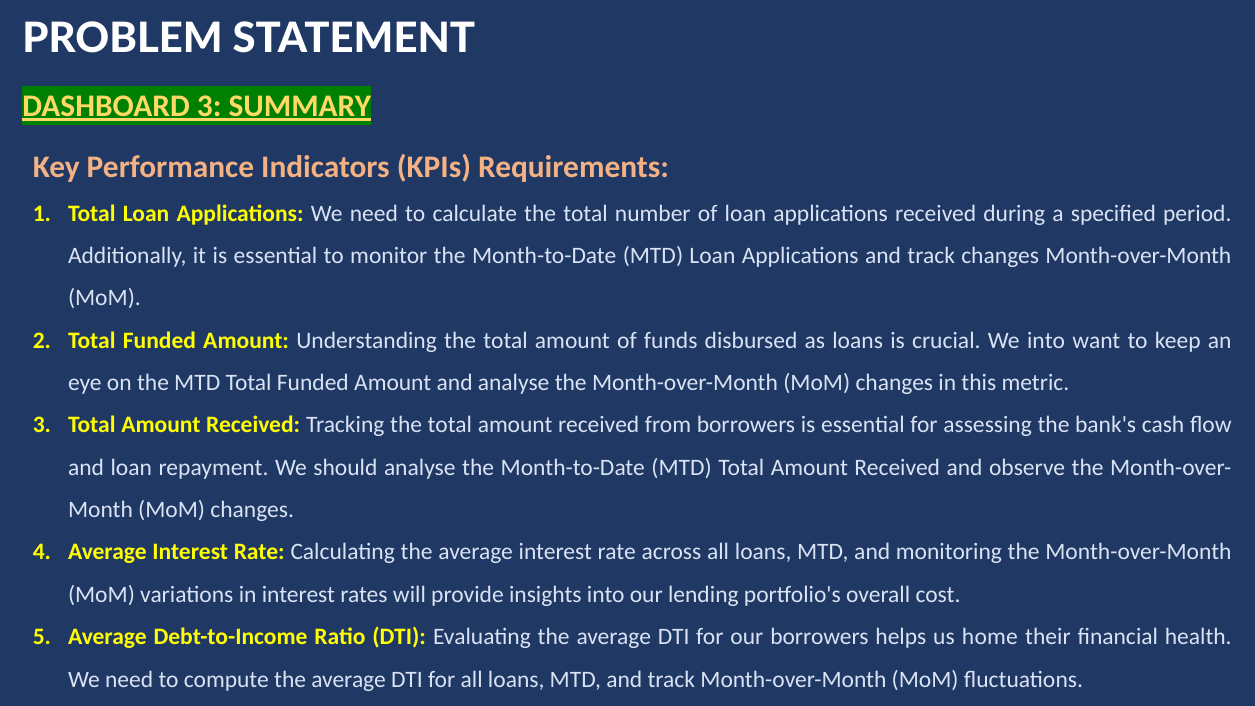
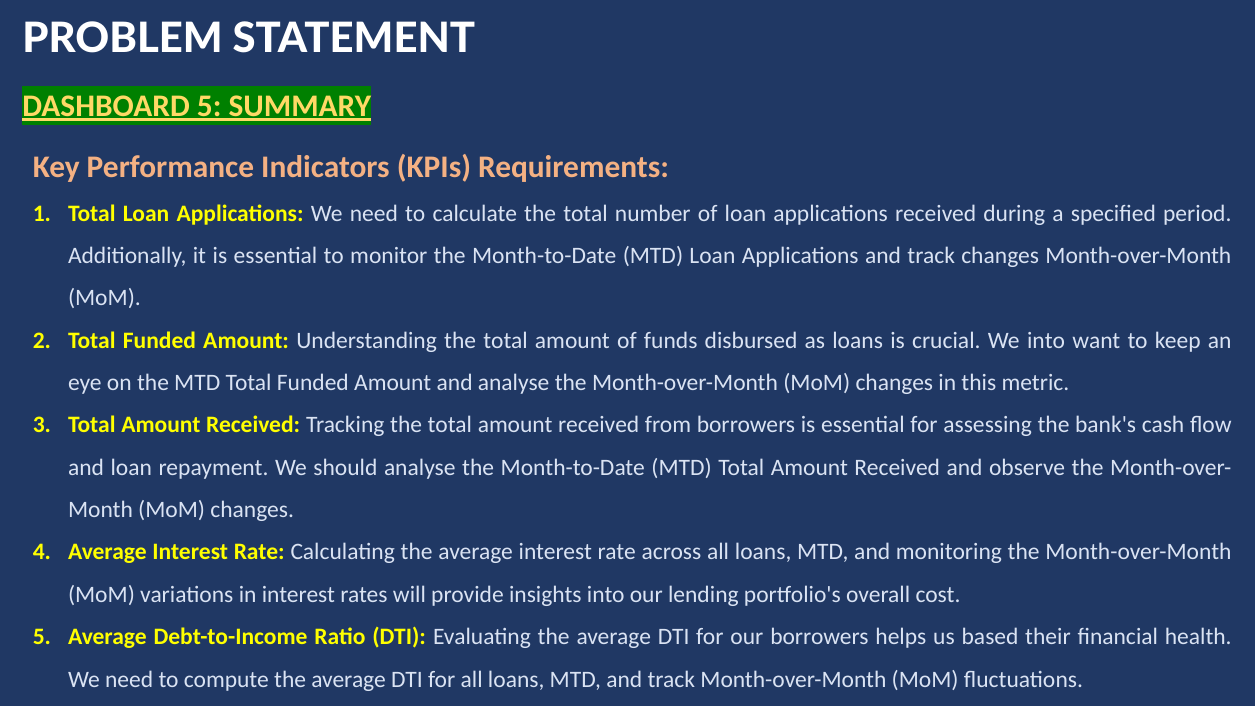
DASHBOARD 3: 3 -> 5
home: home -> based
